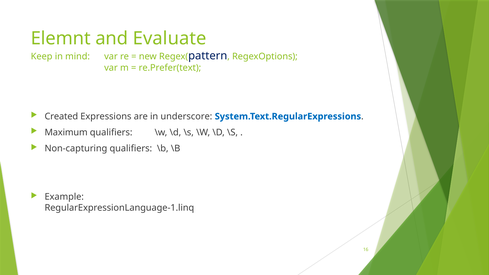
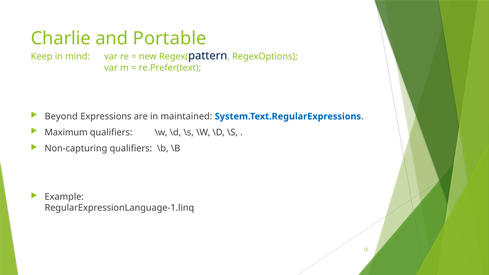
Elemnt: Elemnt -> Charlie
Evaluate: Evaluate -> Portable
Created: Created -> Beyond
underscore: underscore -> maintained
